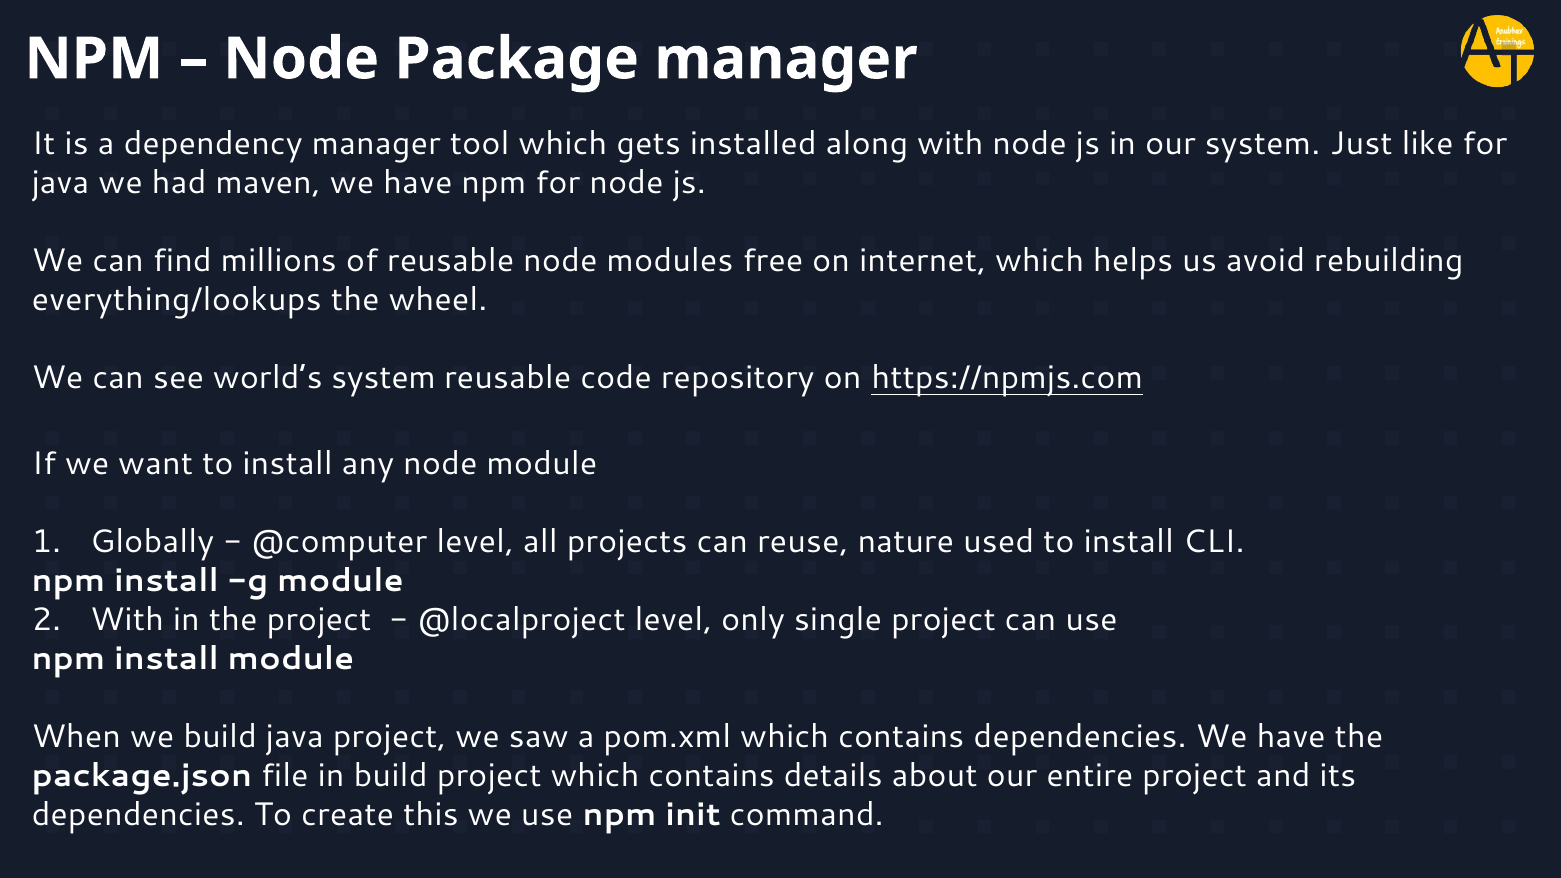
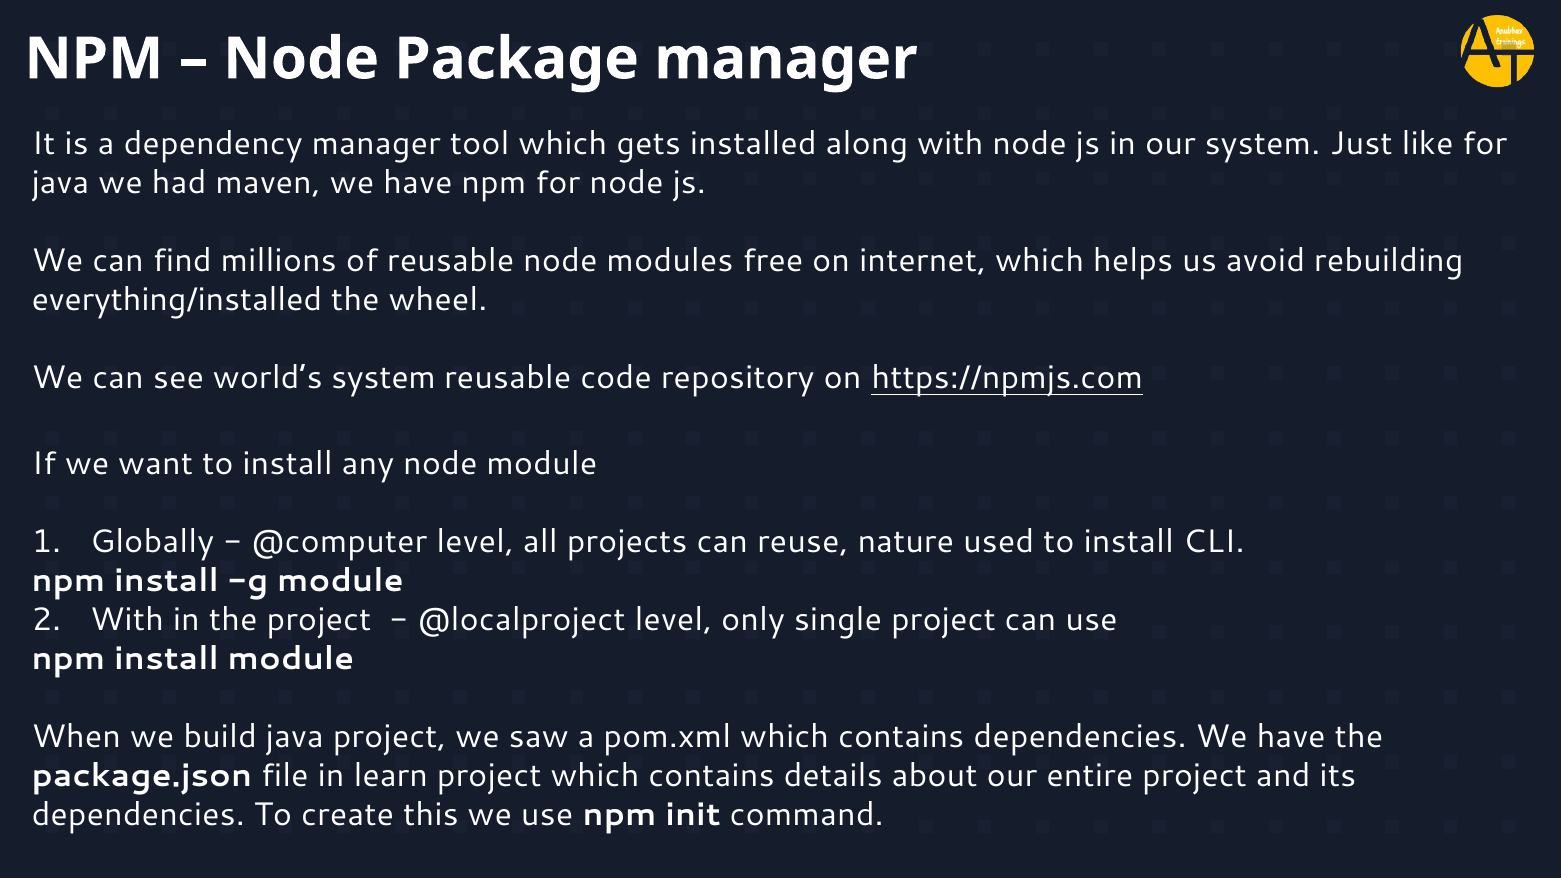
everything/lookups: everything/lookups -> everything/installed
in build: build -> learn
